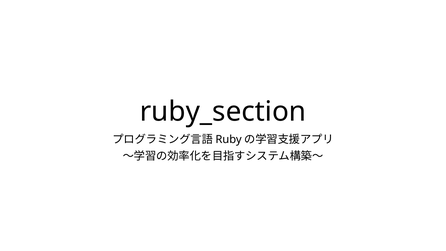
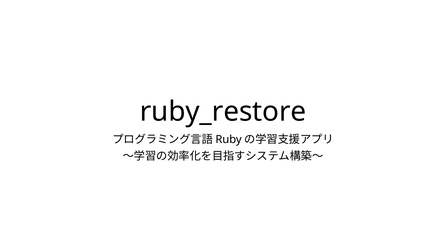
ruby_section: ruby_section -> ruby_restore
